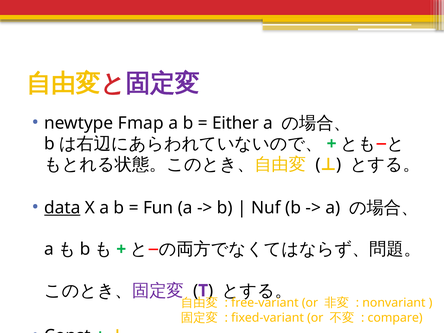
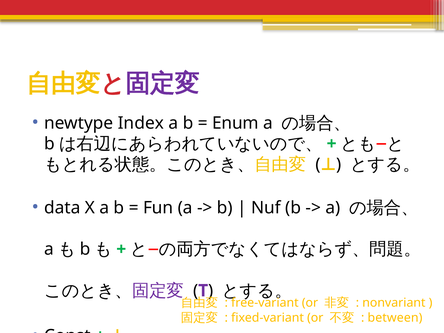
Fmap: Fmap -> Index
Either: Either -> Enum
data underline: present -> none
compare: compare -> between
